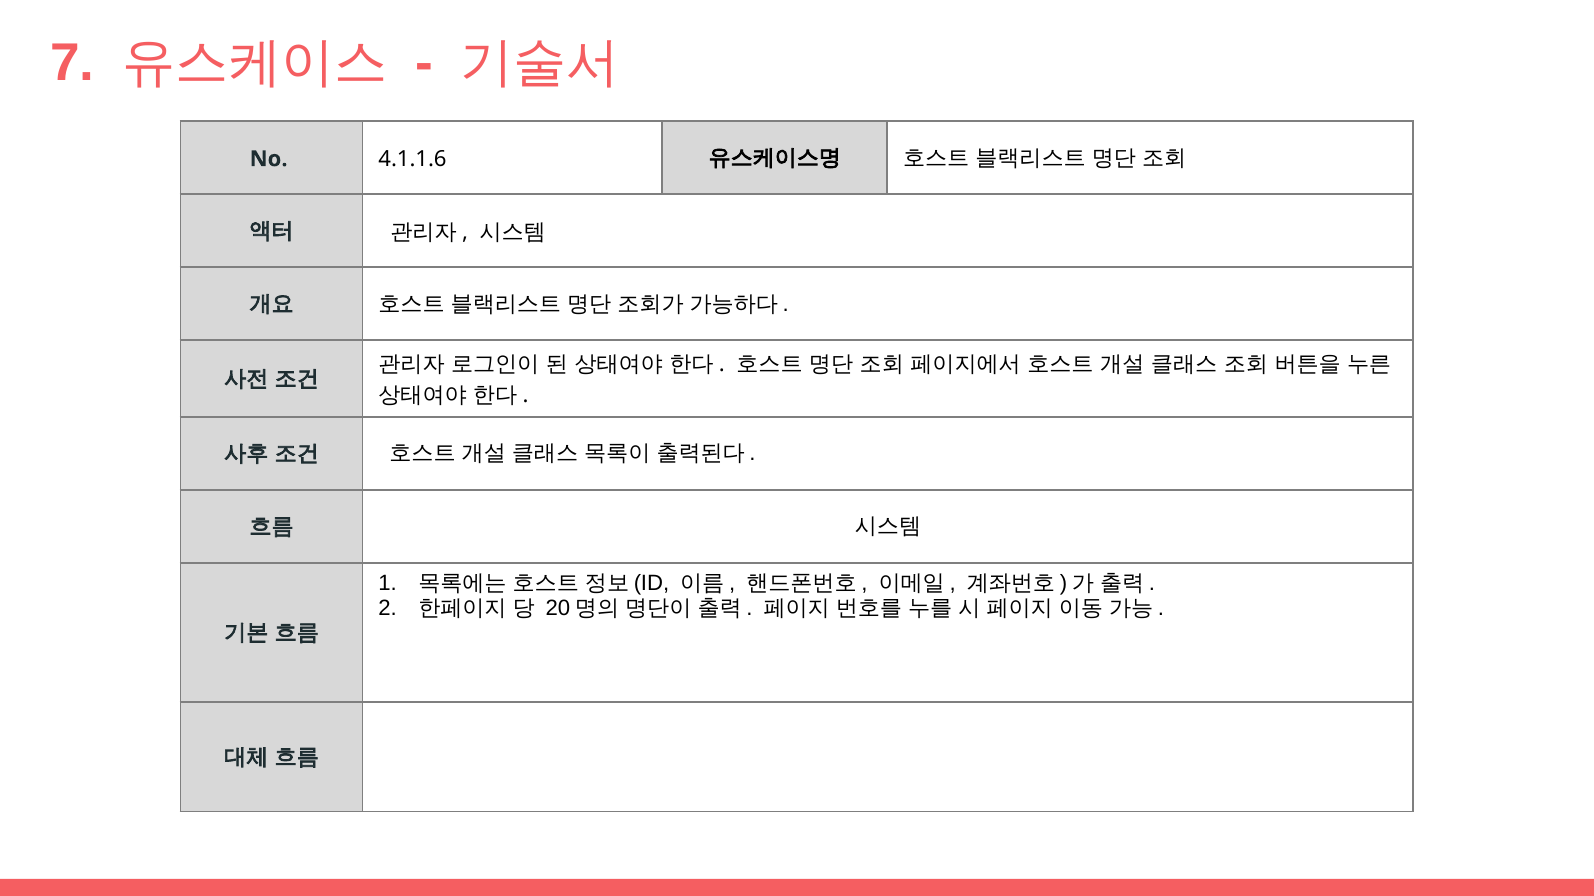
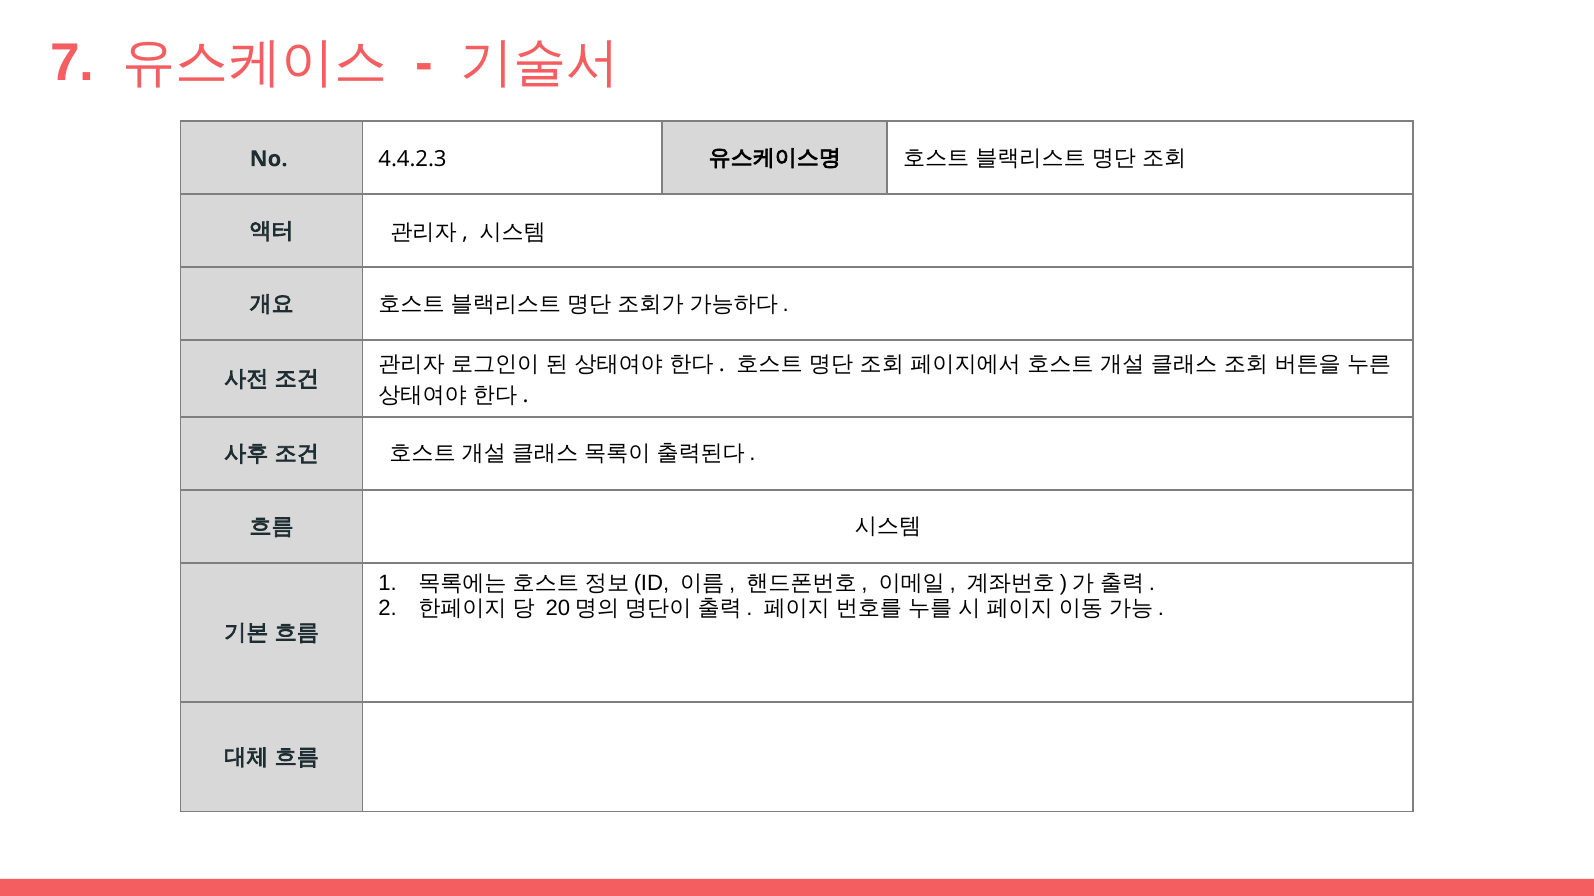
4.1.1.6: 4.1.1.6 -> 4.4.2.3
